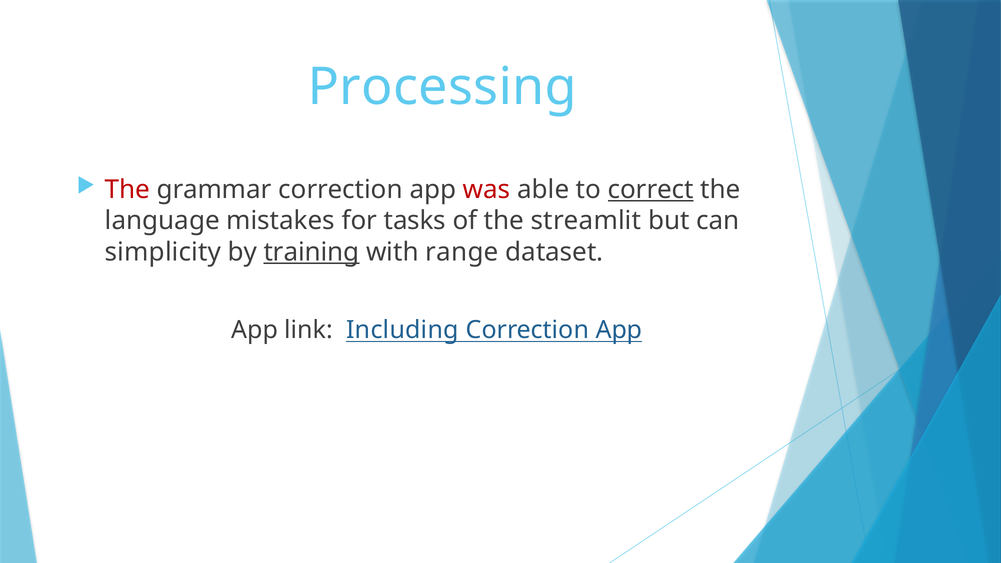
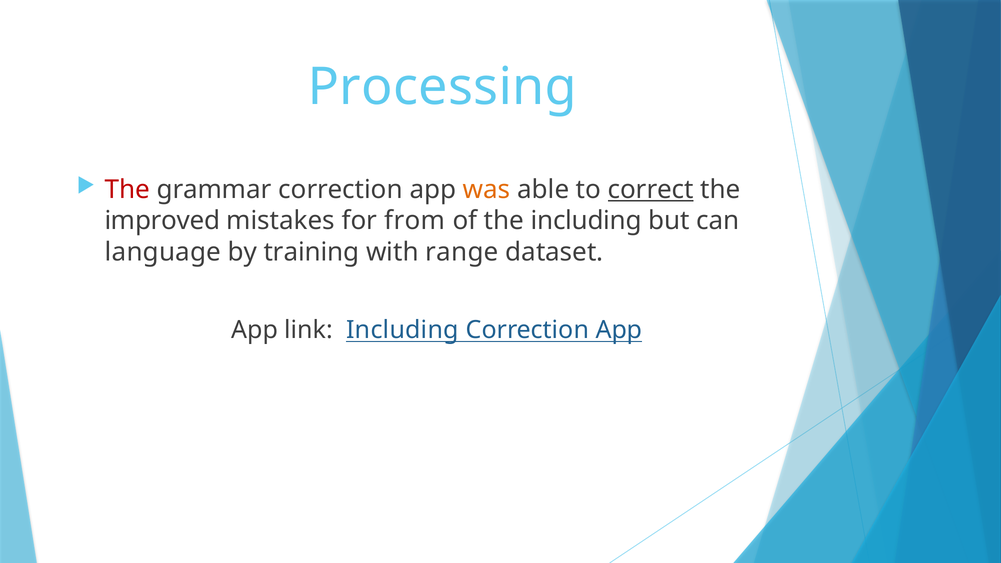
was colour: red -> orange
language: language -> improved
tasks: tasks -> from
the streamlit: streamlit -> including
simplicity: simplicity -> language
training underline: present -> none
